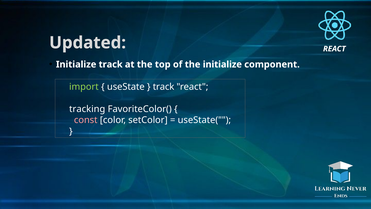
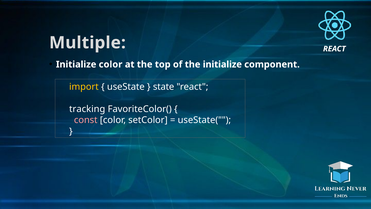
Updated: Updated -> Multiple
Initialize track: track -> color
import colour: light green -> yellow
track at (164, 87): track -> state
